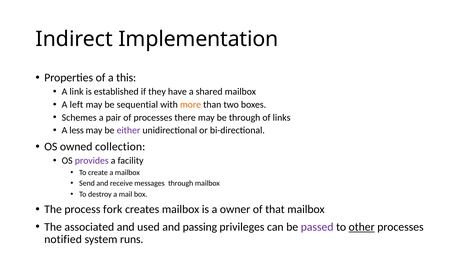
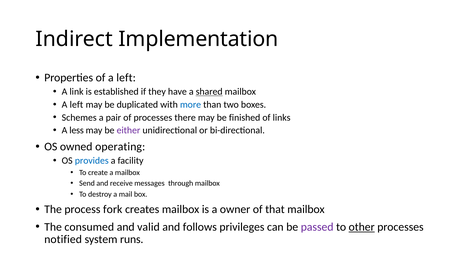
of a this: this -> left
shared underline: none -> present
sequential: sequential -> duplicated
more colour: orange -> blue
be through: through -> finished
collection: collection -> operating
provides colour: purple -> blue
associated: associated -> consumed
used: used -> valid
passing: passing -> follows
